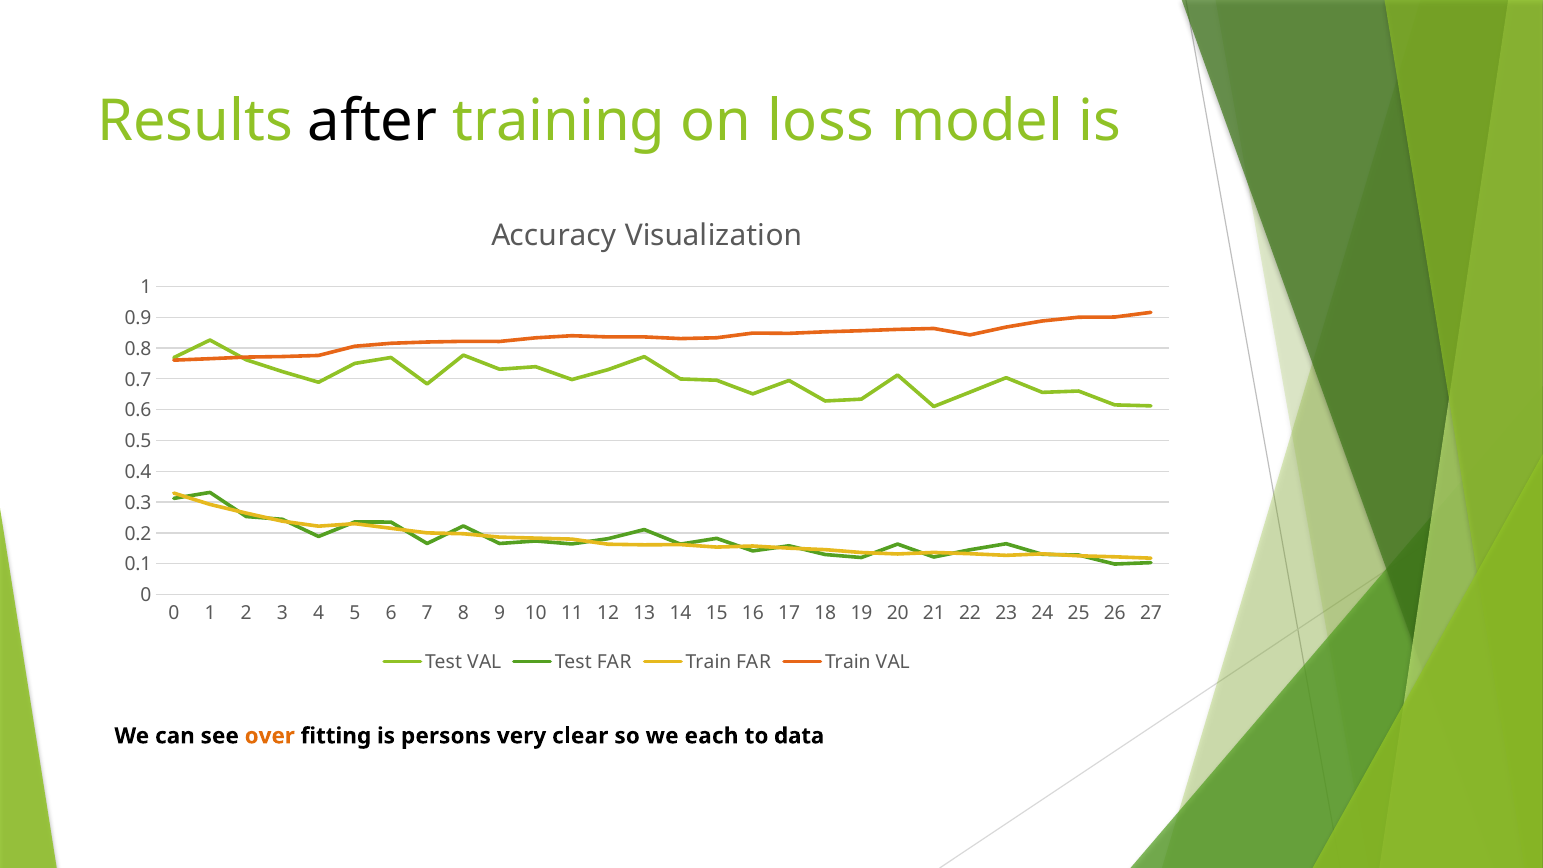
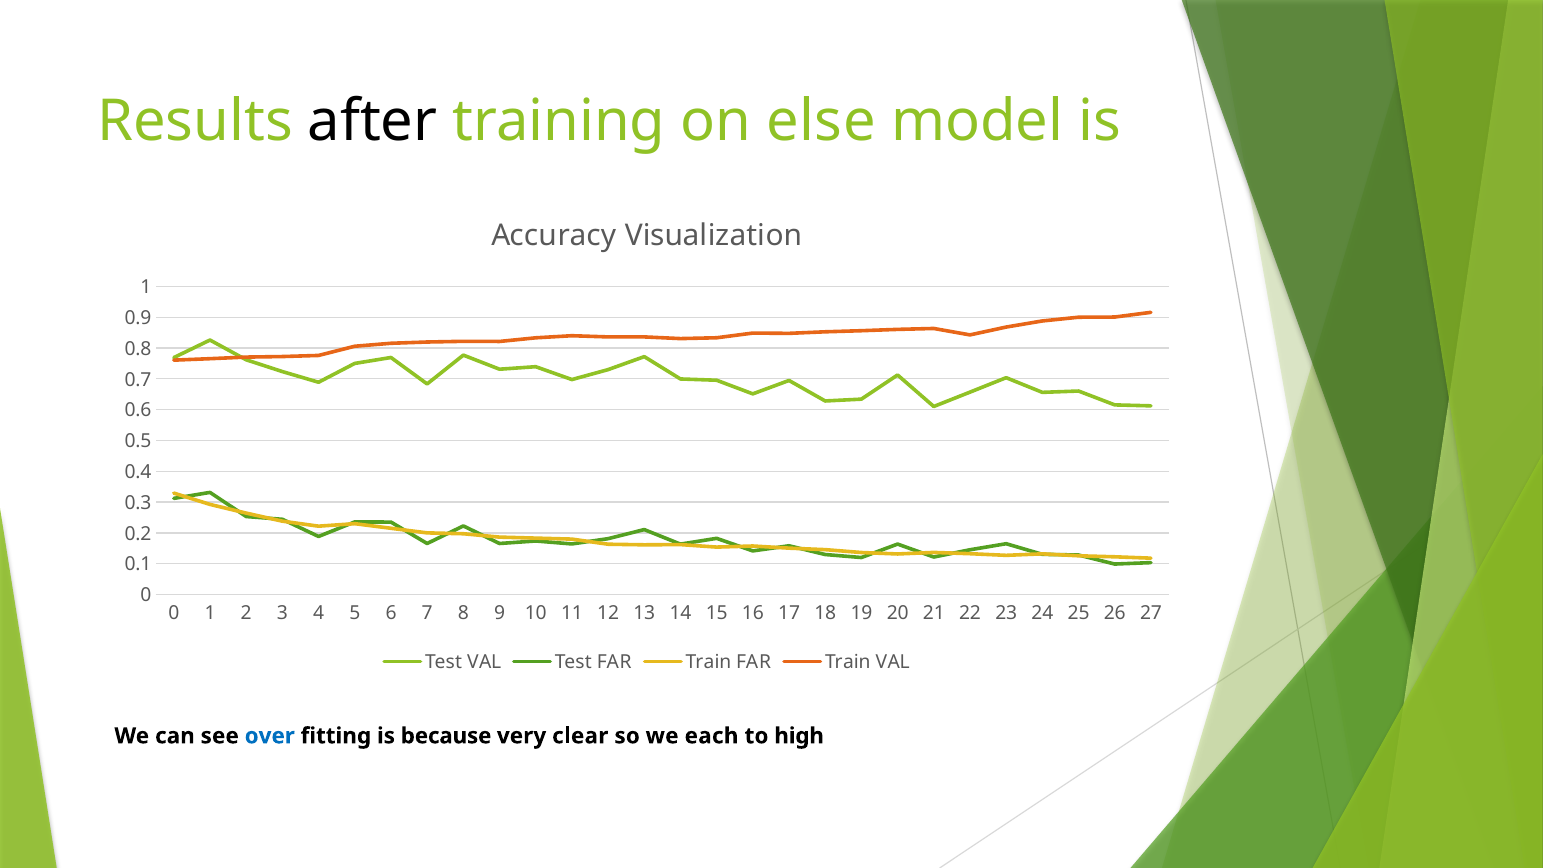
loss: loss -> else
over colour: orange -> blue
persons: persons -> because
data: data -> high
